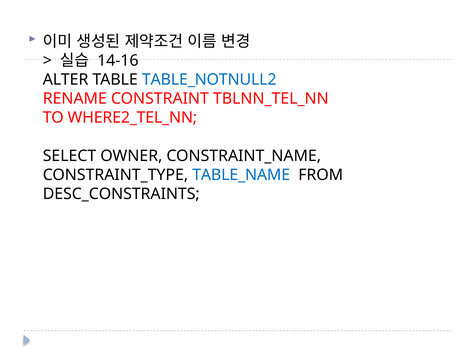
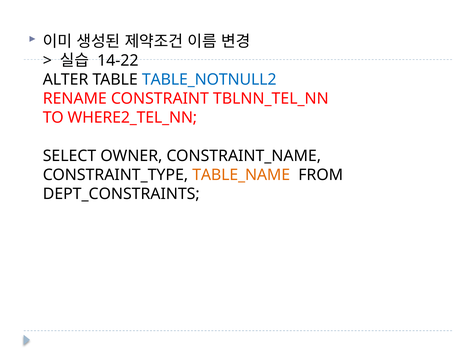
14-16: 14-16 -> 14-22
TABLE_NAME colour: blue -> orange
DESC_CONSTRAINTS: DESC_CONSTRAINTS -> DEPT_CONSTRAINTS
